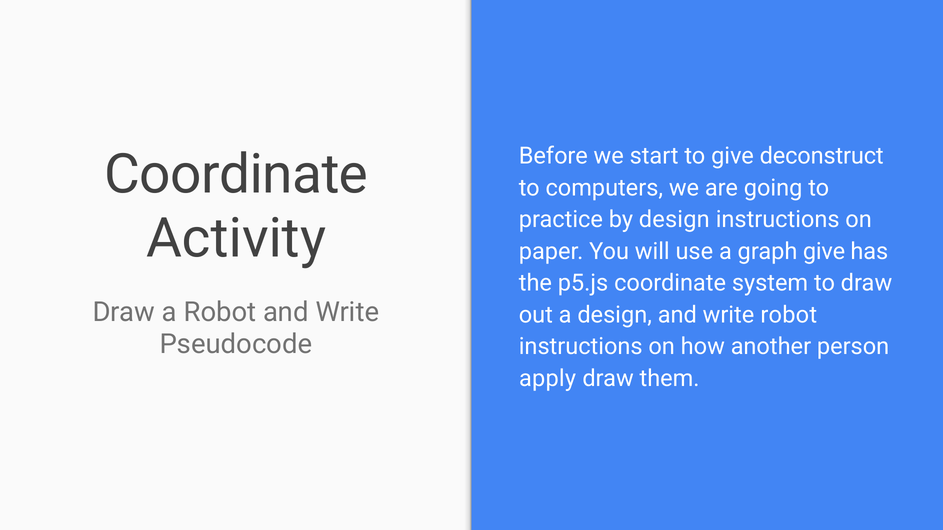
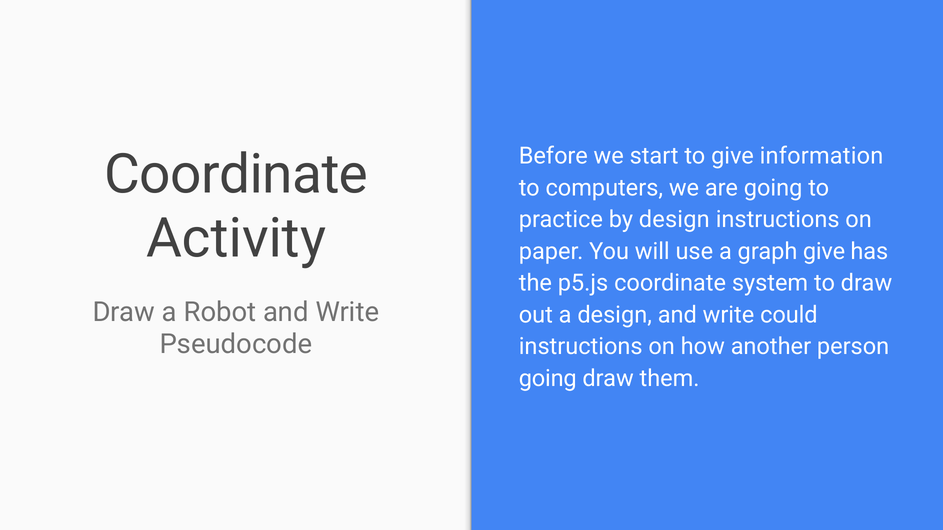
deconstruct: deconstruct -> information
write robot: robot -> could
apply at (548, 379): apply -> going
